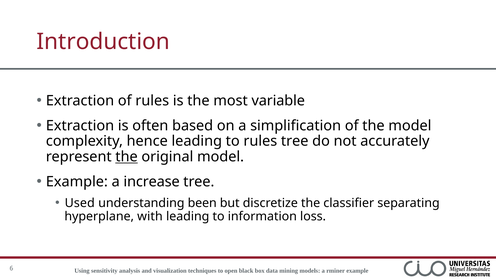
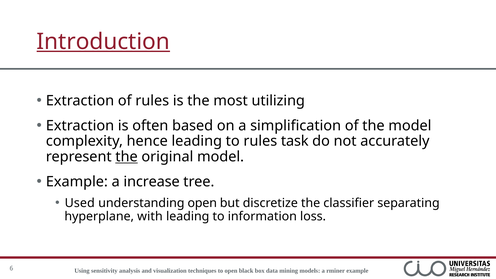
Introduction underline: none -> present
variable: variable -> utilizing
rules tree: tree -> task
understanding been: been -> open
